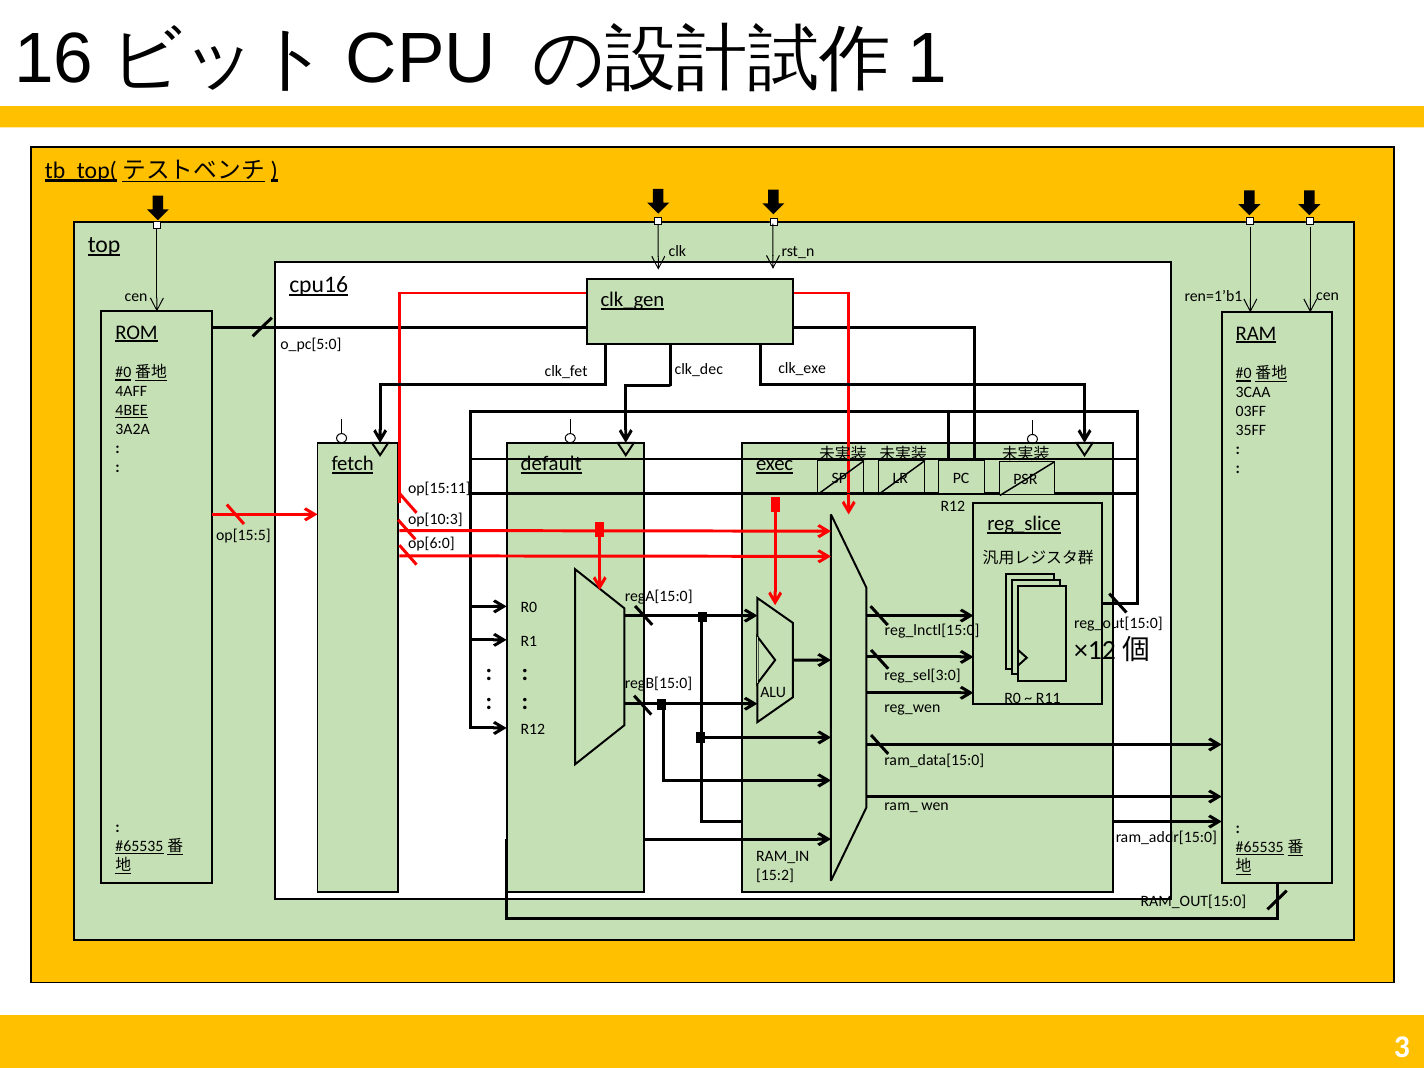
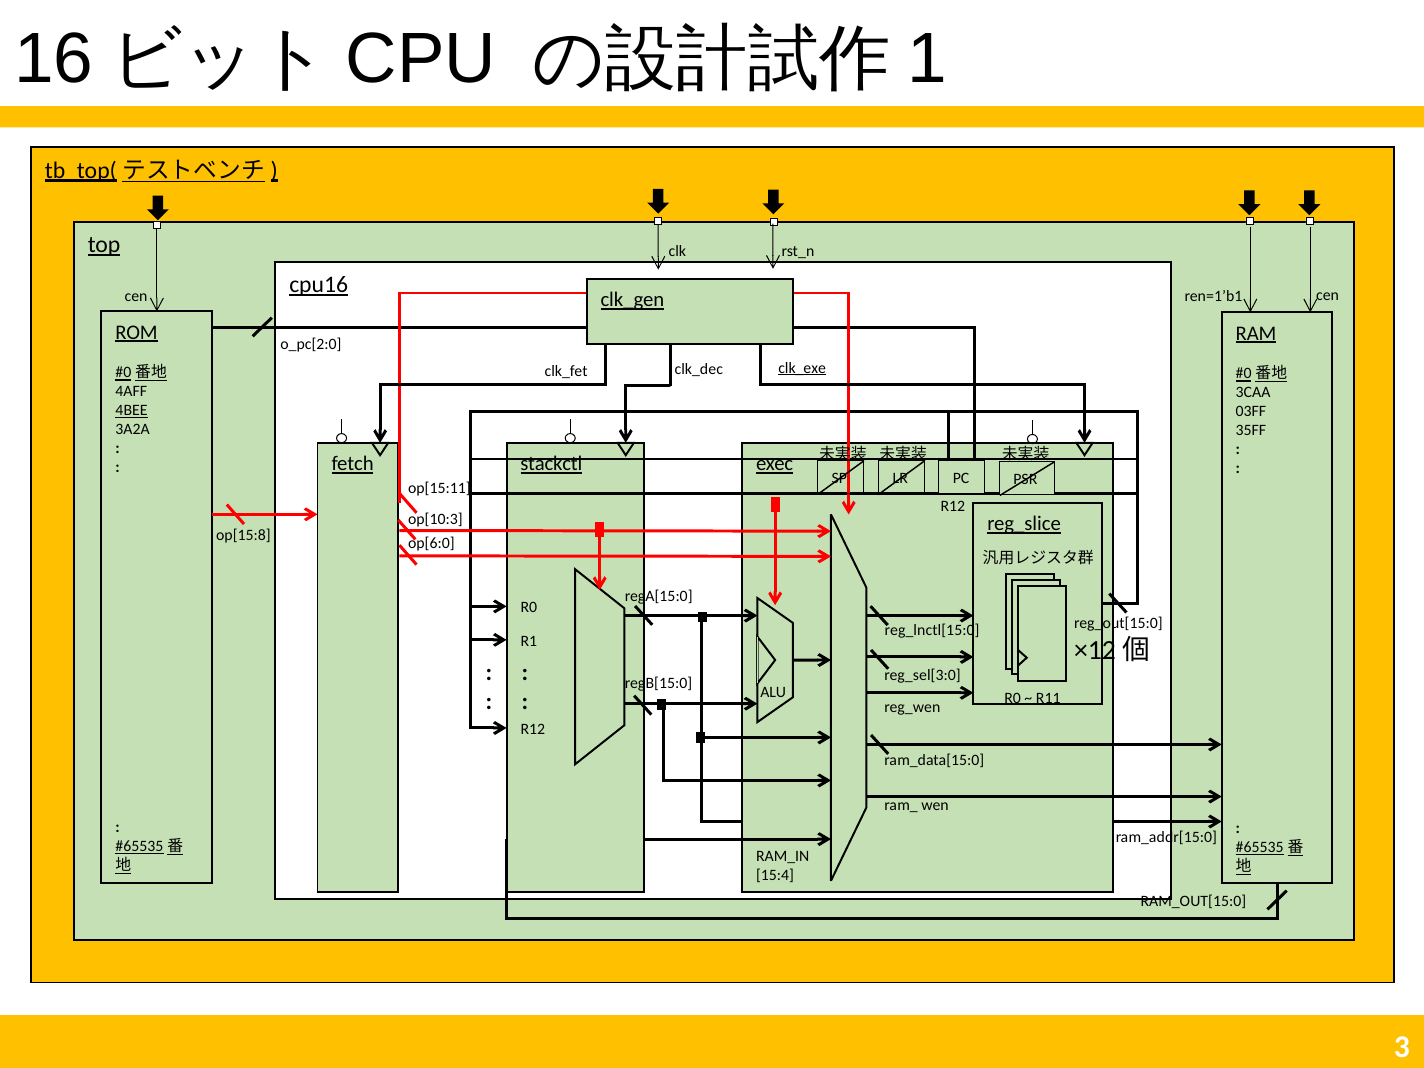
o_pc[5:0: o_pc[5:0 -> o_pc[2:0
clk_exe underline: none -> present
default: default -> stackctl
op[15:5: op[15:5 -> op[15:8
15:2: 15:2 -> 15:4
